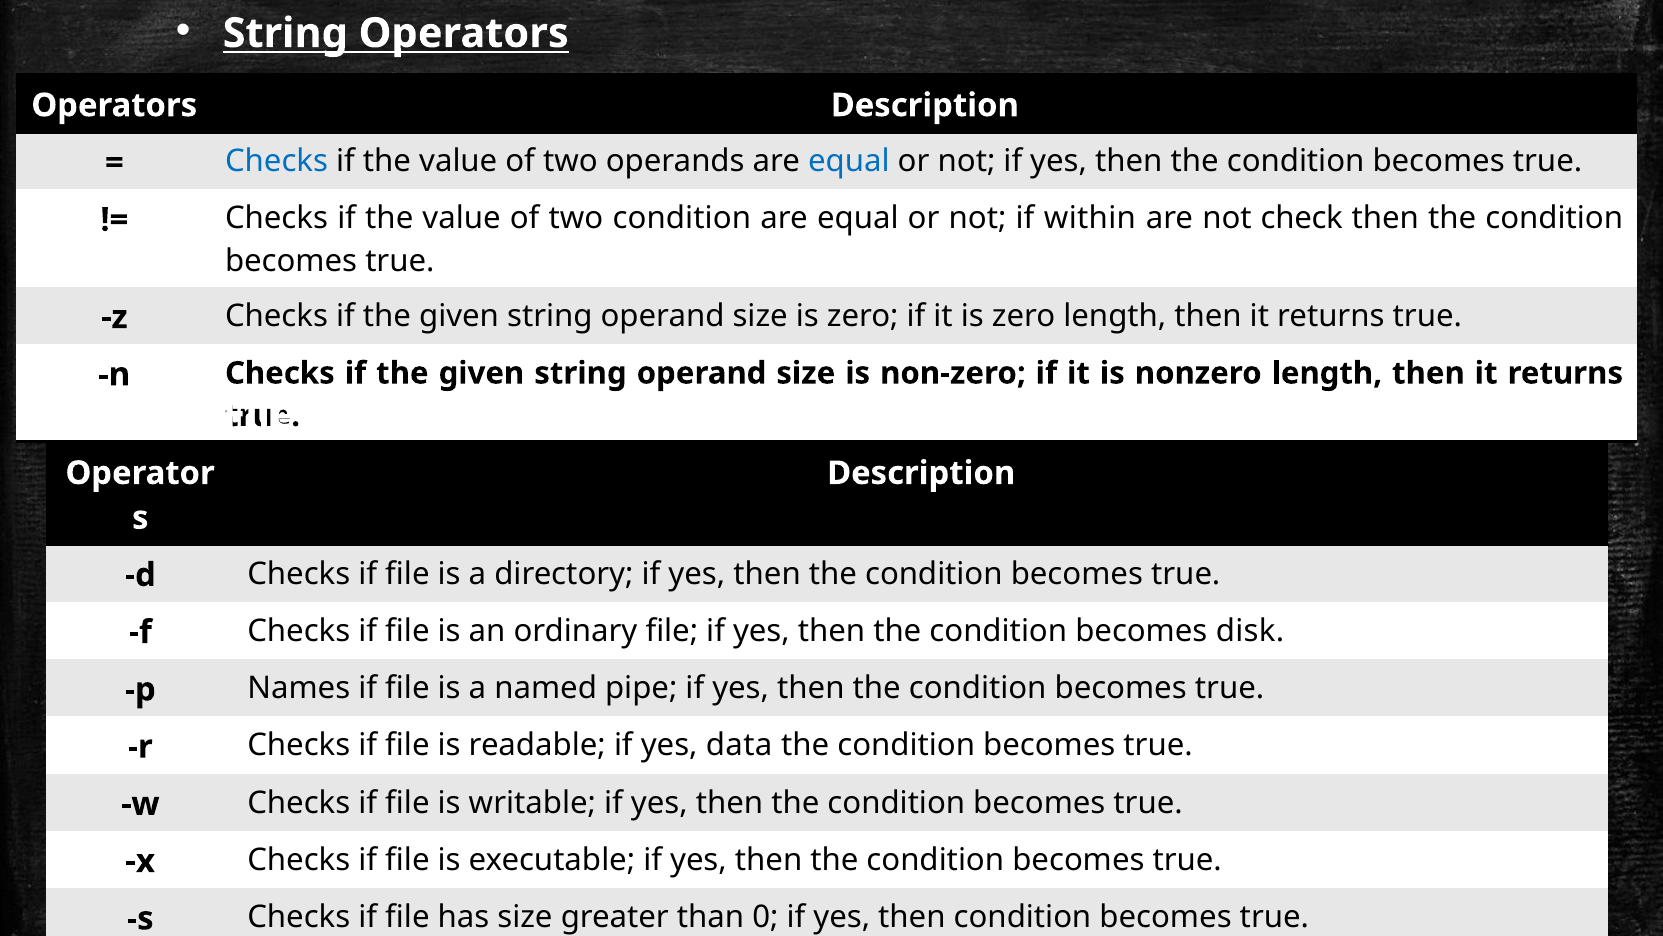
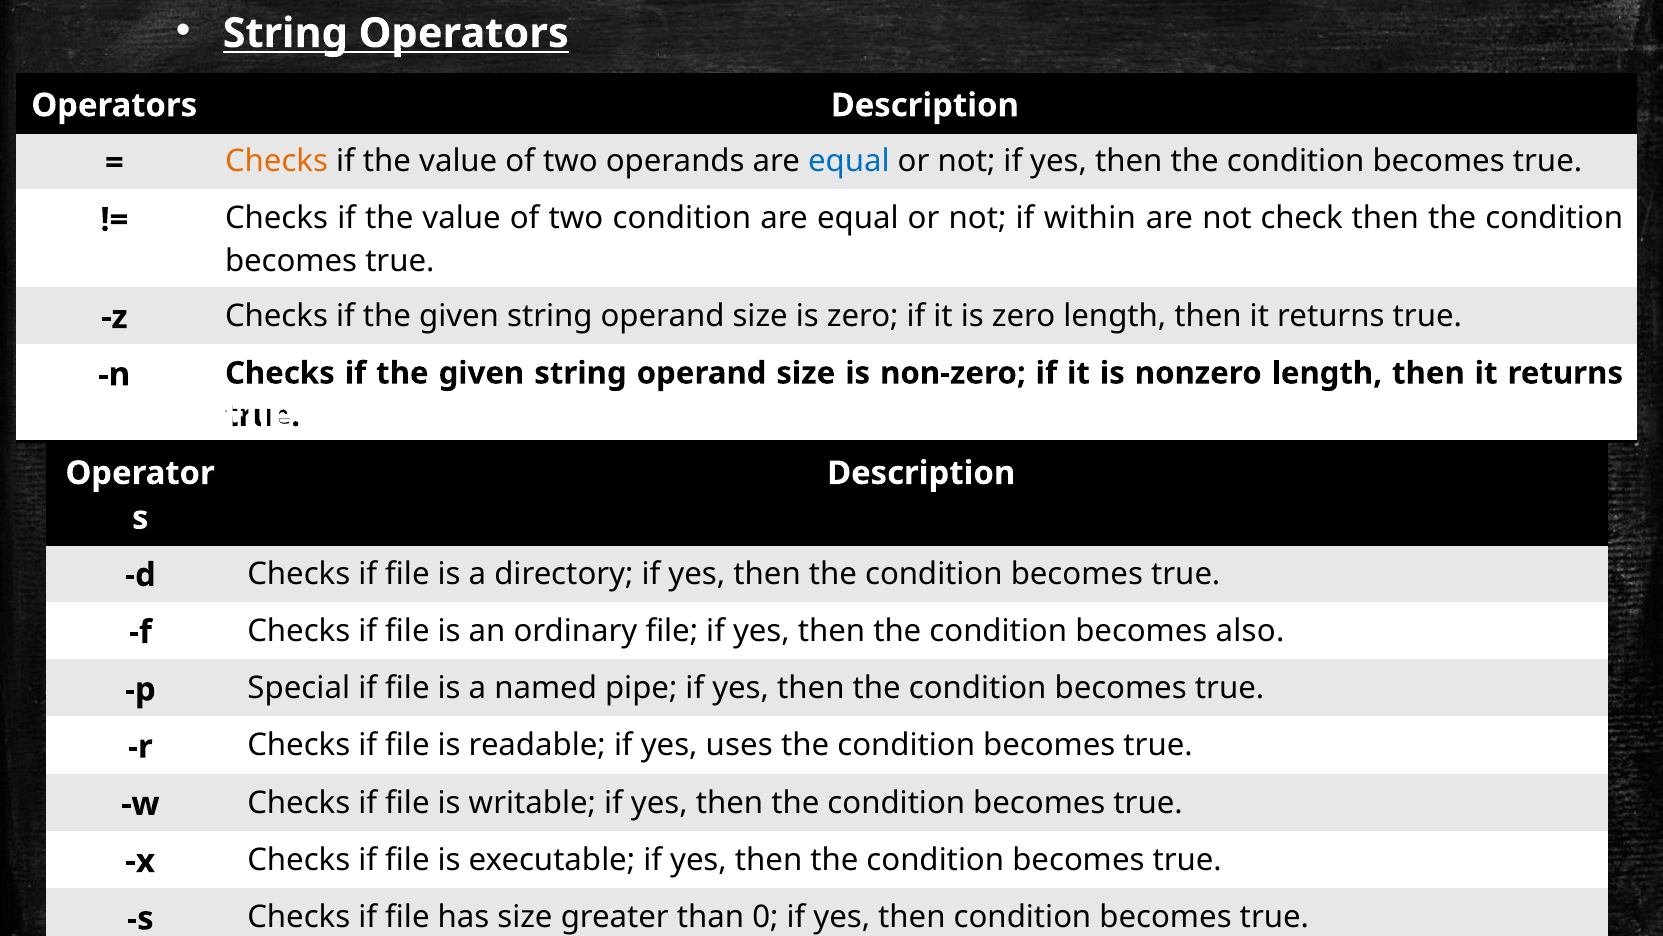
Checks at (277, 161) colour: blue -> orange
disk: disk -> also
Names: Names -> Special
data: data -> uses
